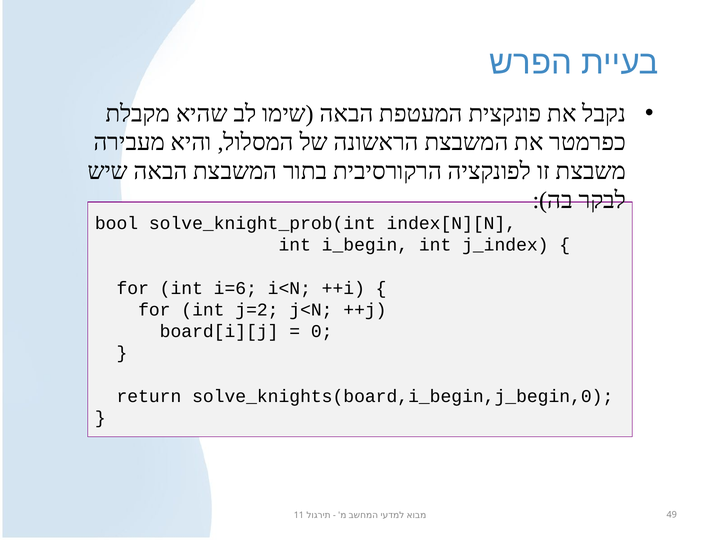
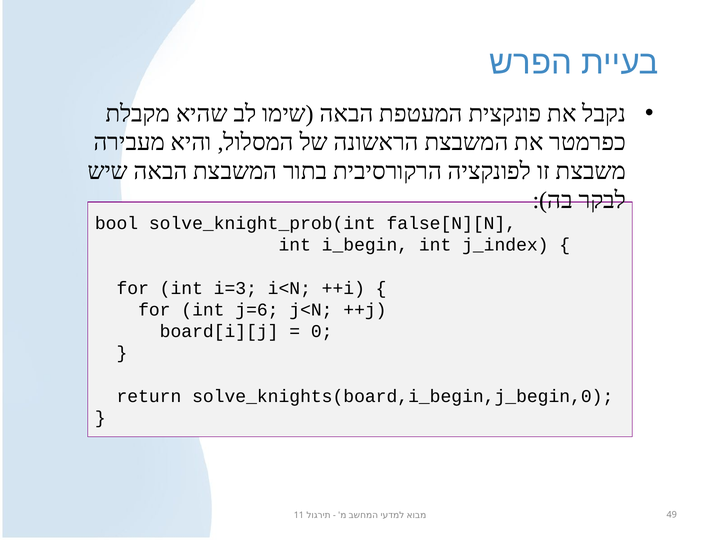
index[N][N: index[N][N -> false[N][N
i=6: i=6 -> i=3
j=2: j=2 -> j=6
